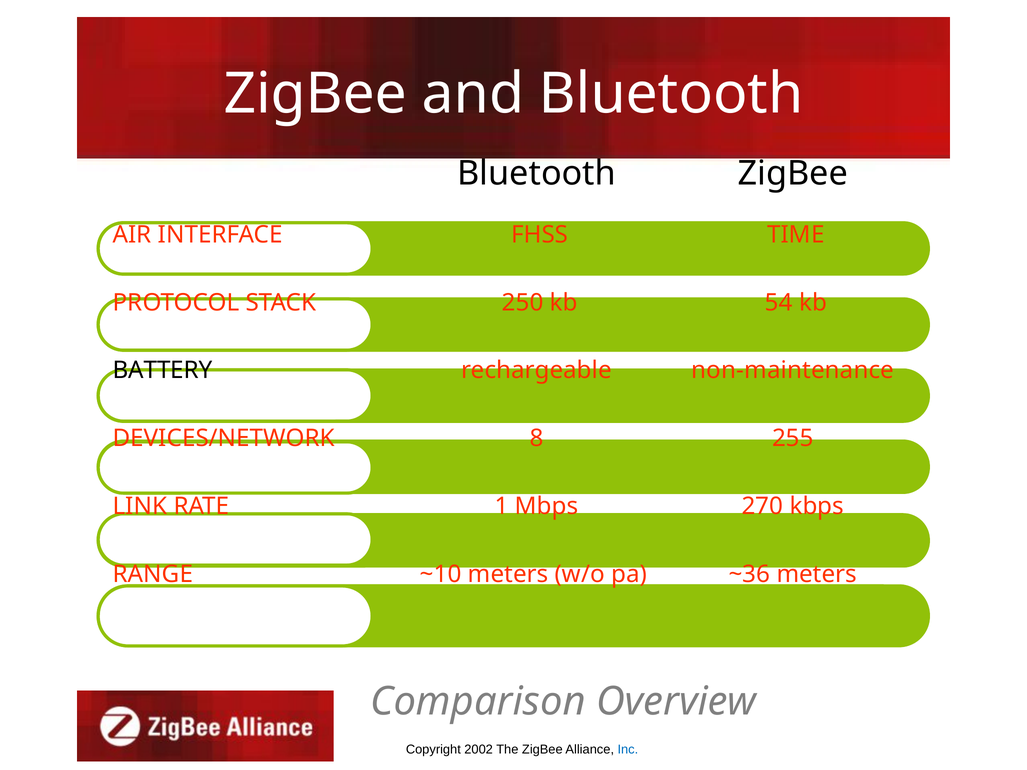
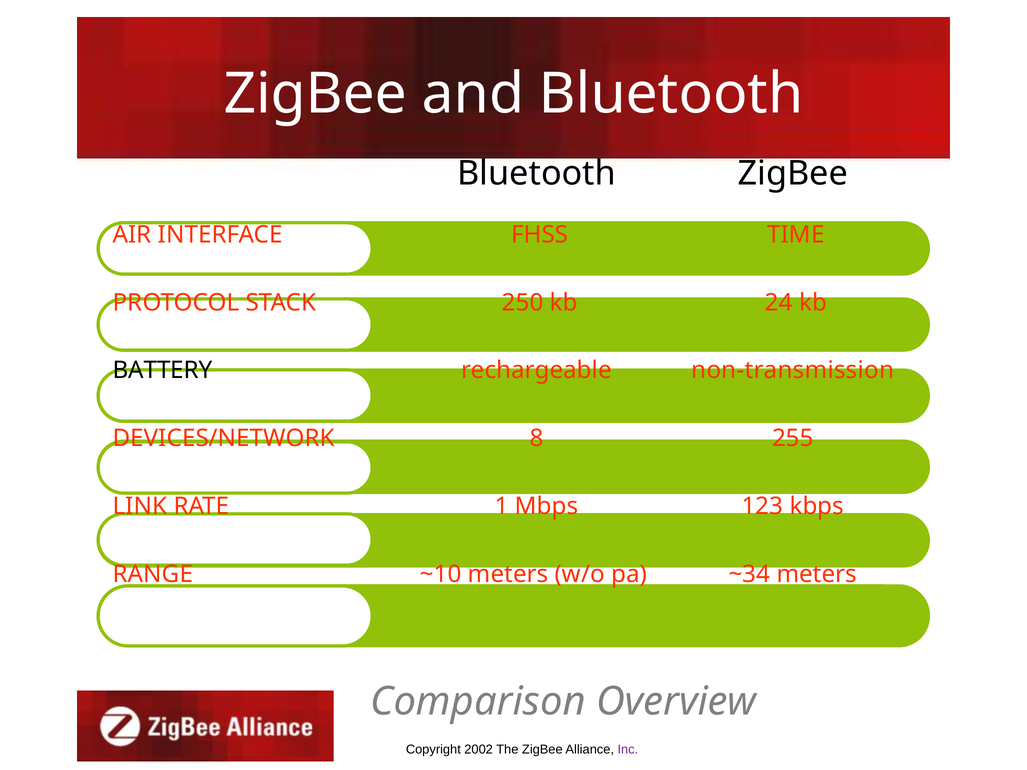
54: 54 -> 24
non-maintenance: non-maintenance -> non-transmission
270: 270 -> 123
~36: ~36 -> ~34
Inc colour: blue -> purple
